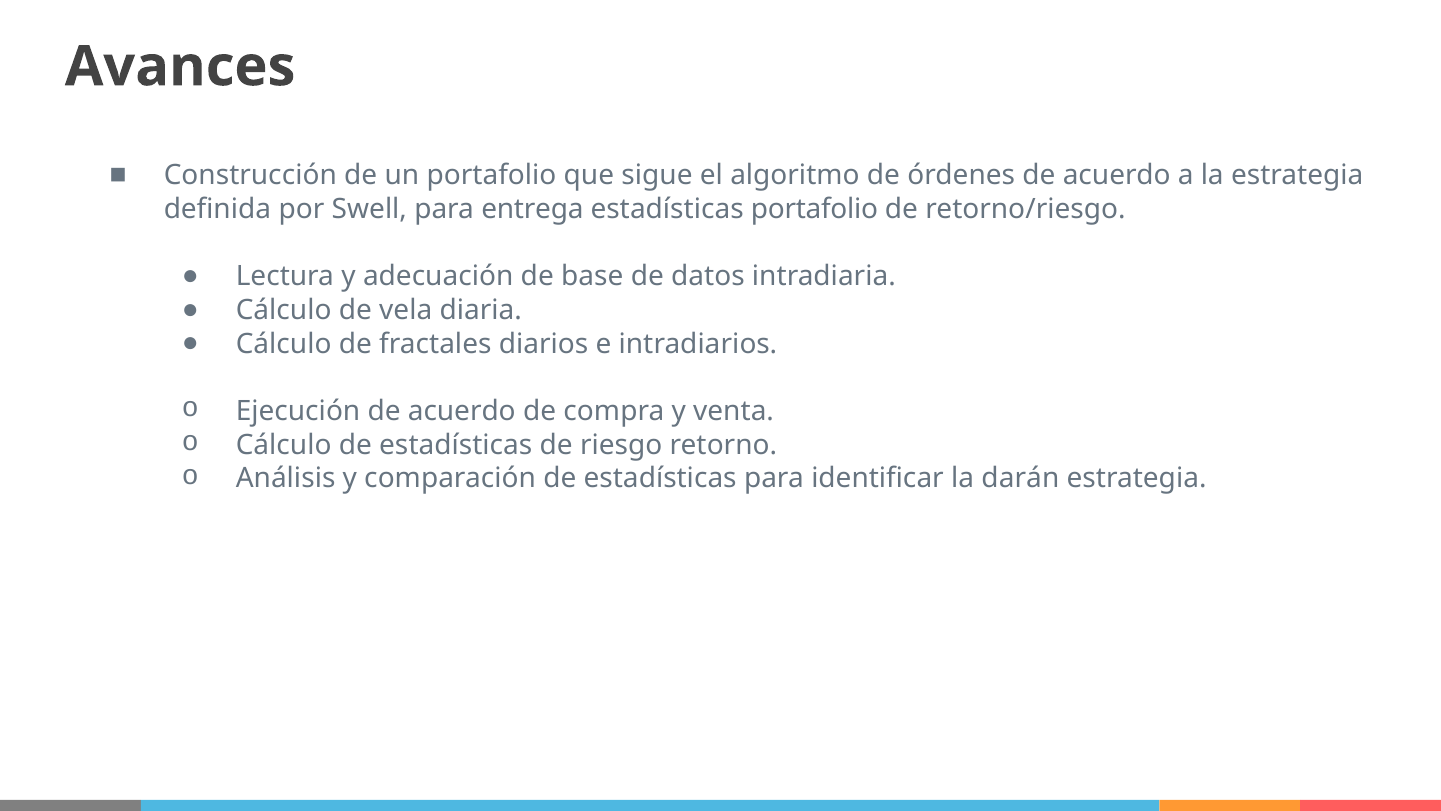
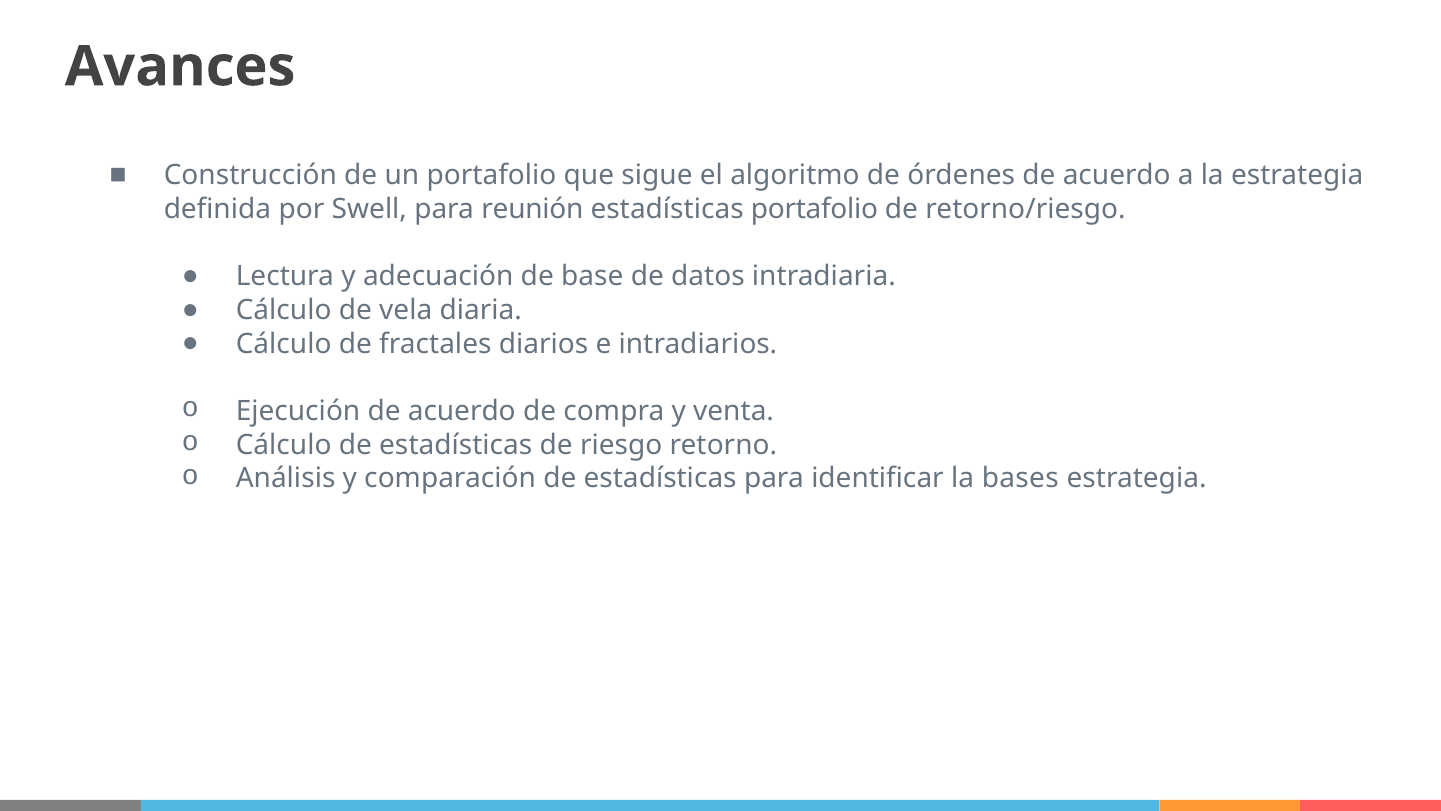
entrega: entrega -> reunión
darán: darán -> bases
